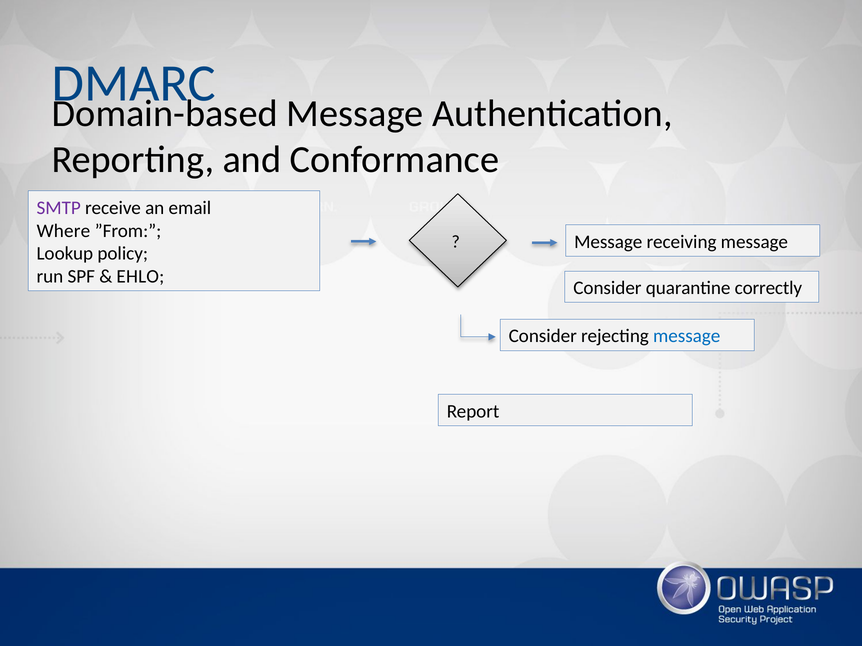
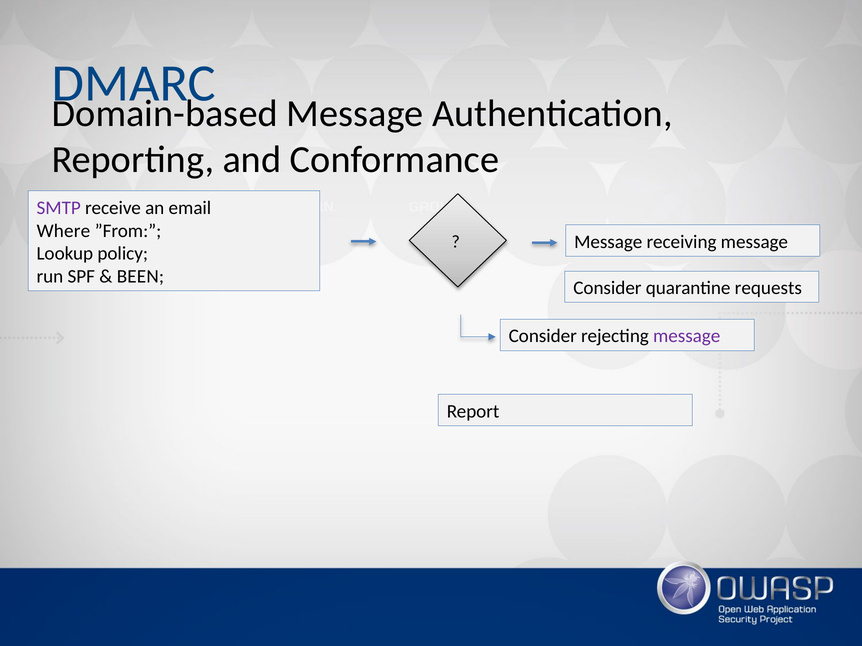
EHLO: EHLO -> BEEN
correctly: correctly -> requests
message at (687, 336) colour: blue -> purple
